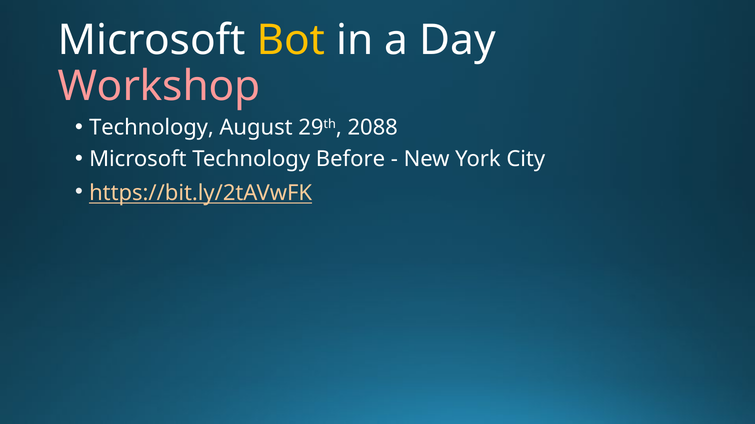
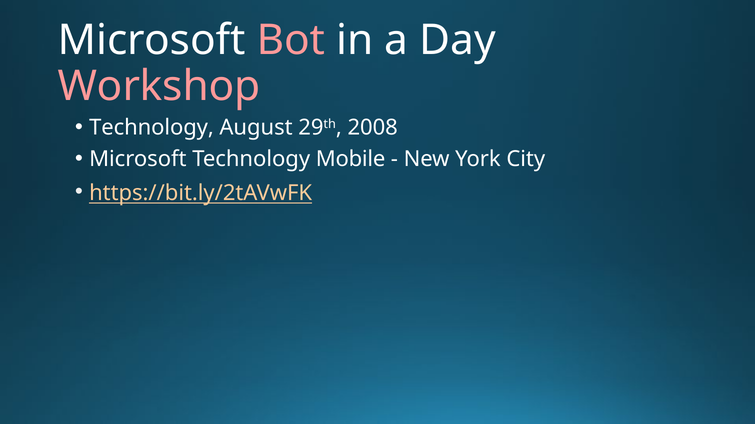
Bot colour: yellow -> pink
2088: 2088 -> 2008
Before: Before -> Mobile
